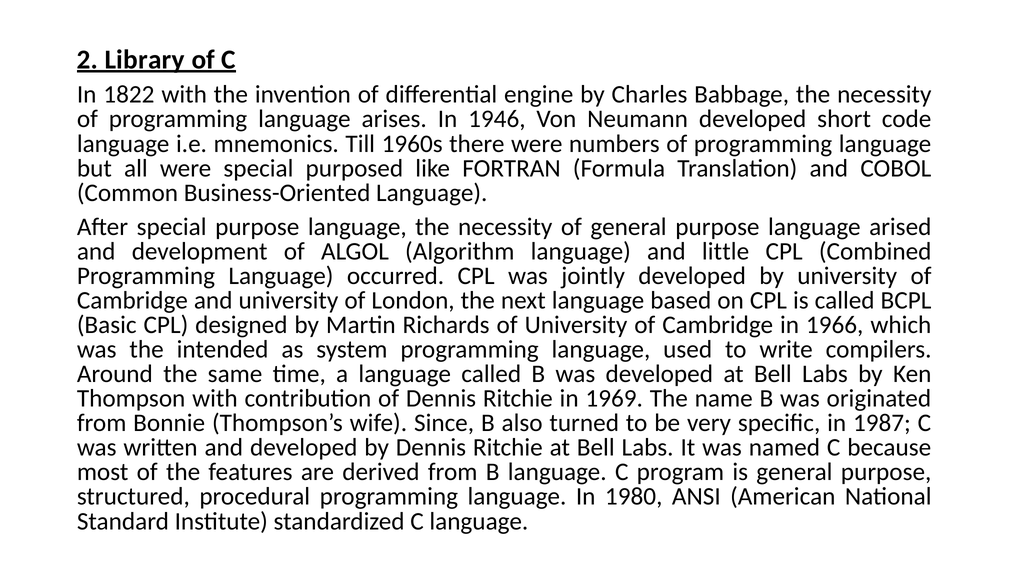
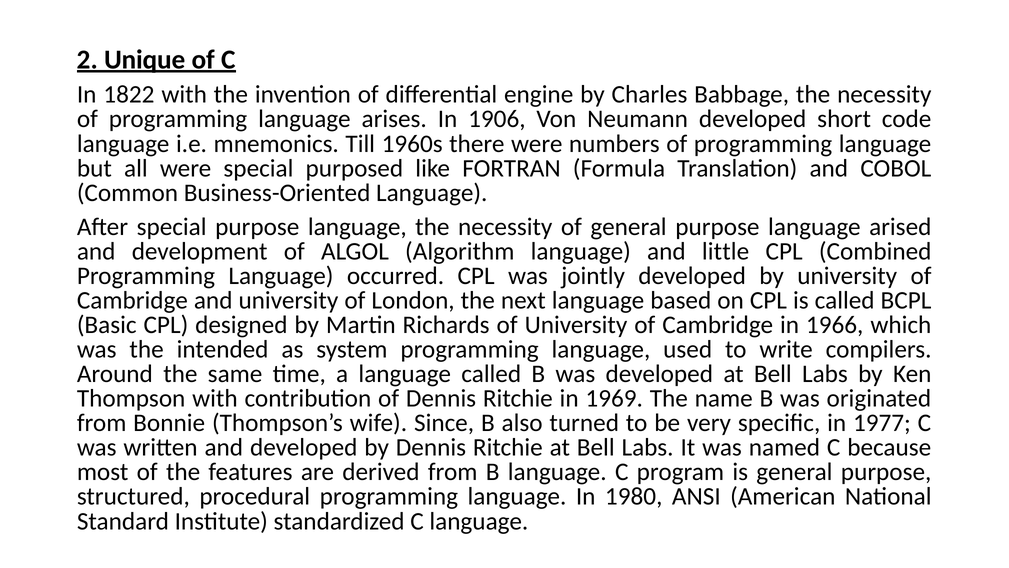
Library: Library -> Unique
1946: 1946 -> 1906
1987: 1987 -> 1977
